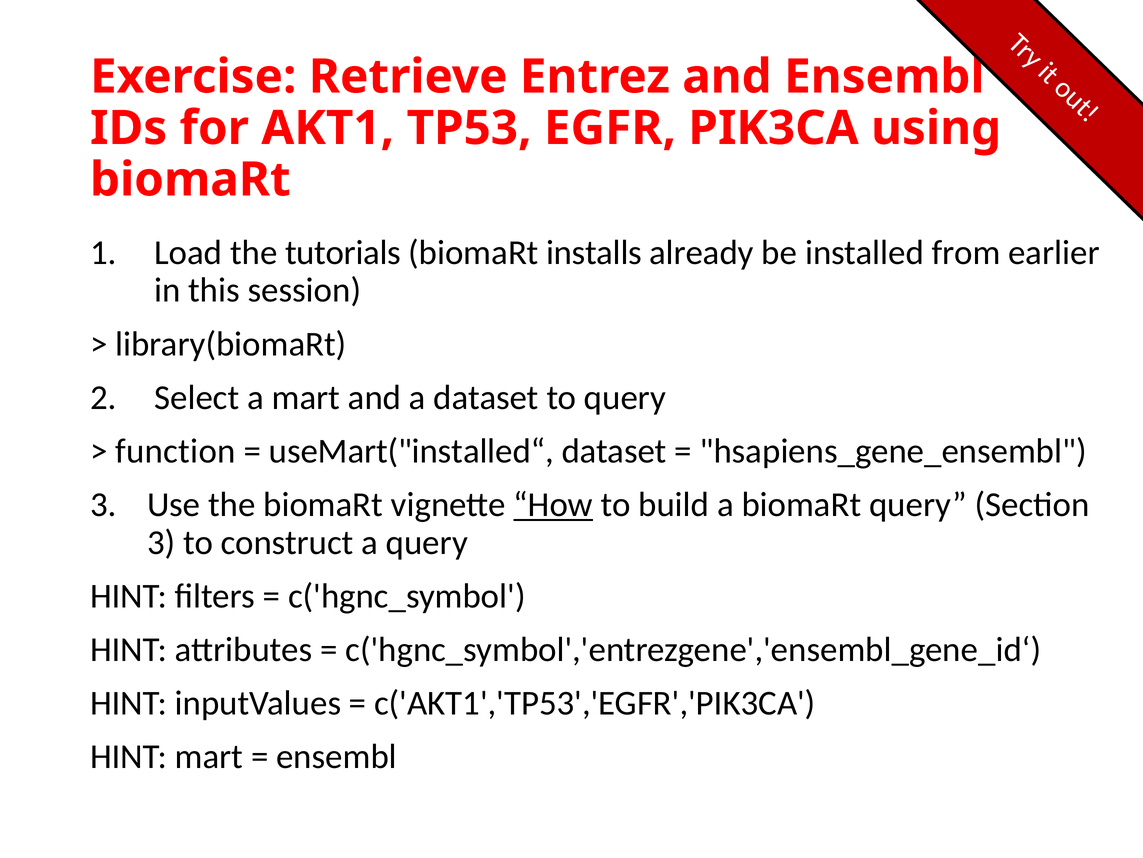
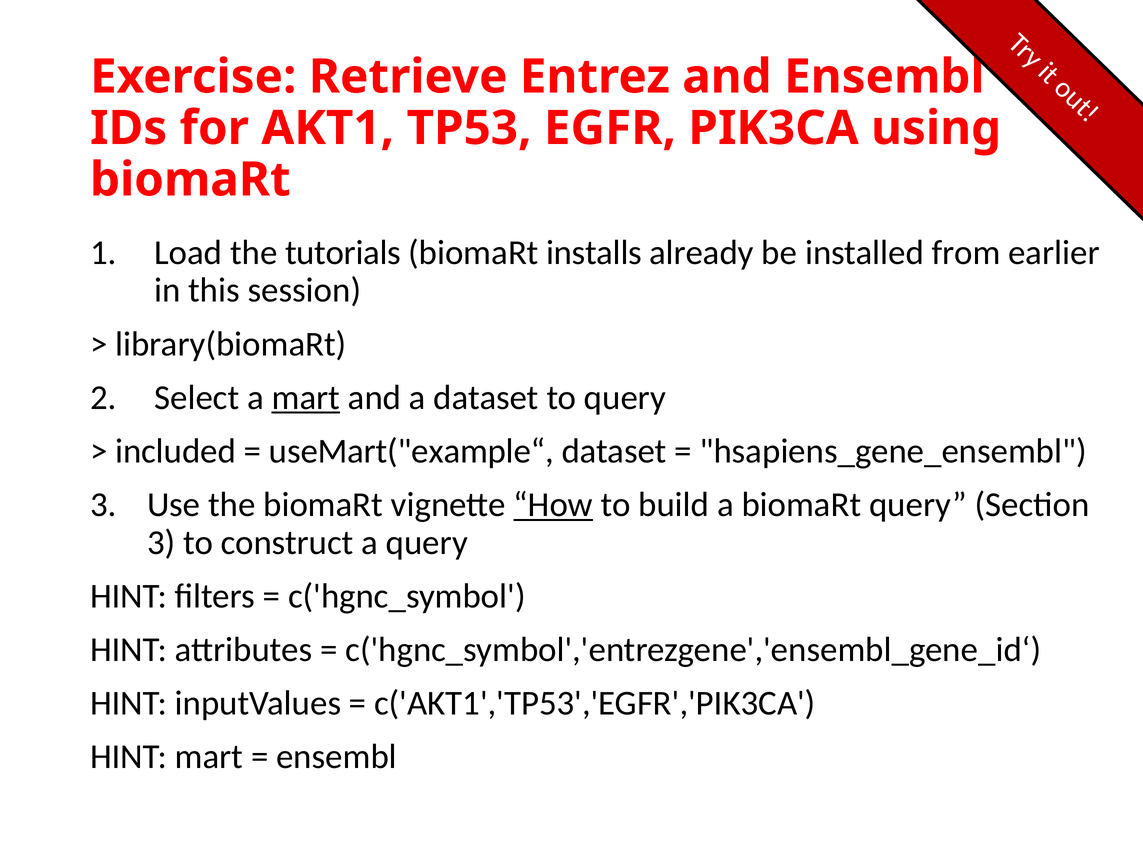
mart at (306, 397) underline: none -> present
function: function -> included
useMart("installed“: useMart("installed“ -> useMart("example“
